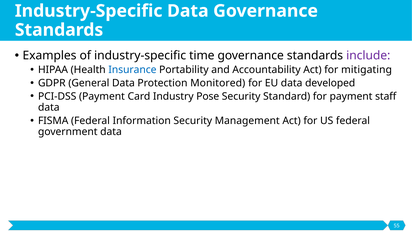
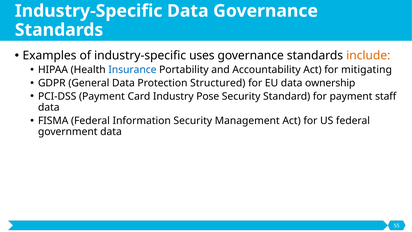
time: time -> uses
include colour: purple -> orange
Monitored: Monitored -> Structured
developed: developed -> ownership
